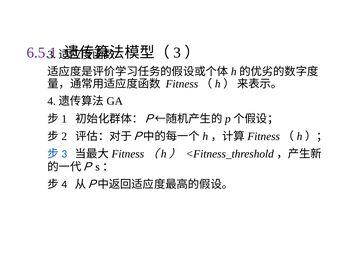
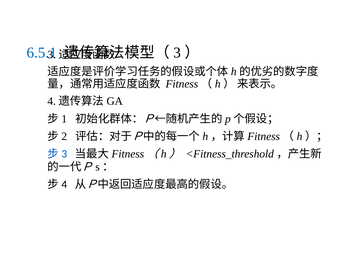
6.5.1 colour: purple -> blue
